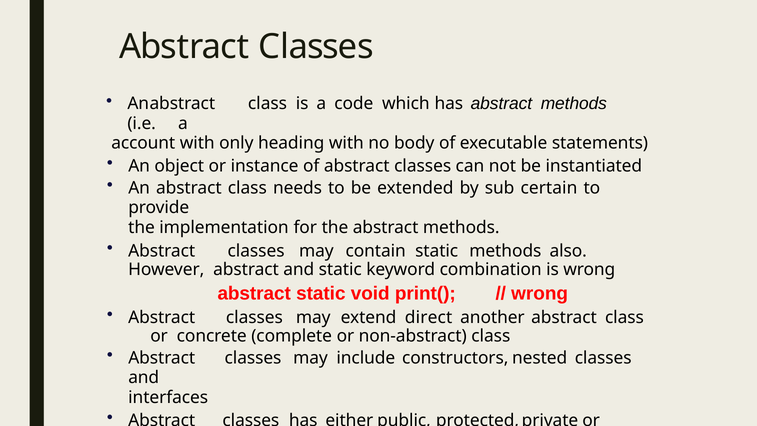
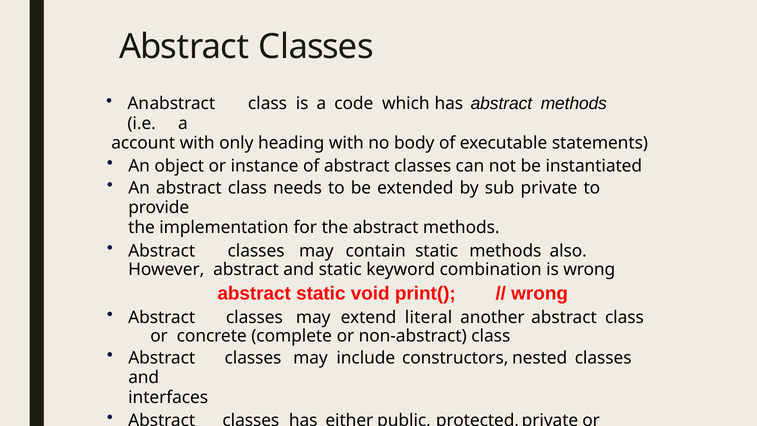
certain: certain -> private
direct: direct -> literal
